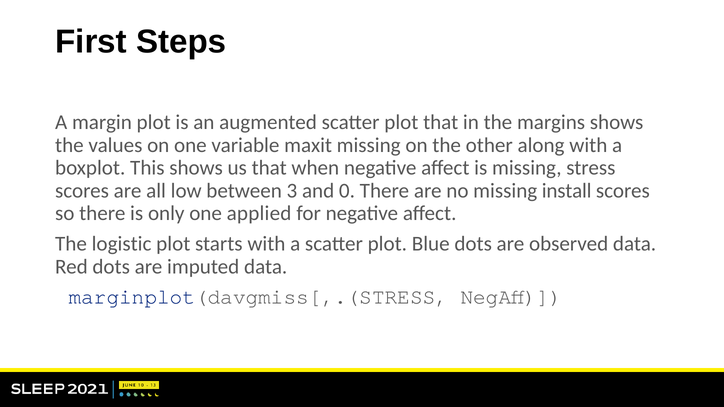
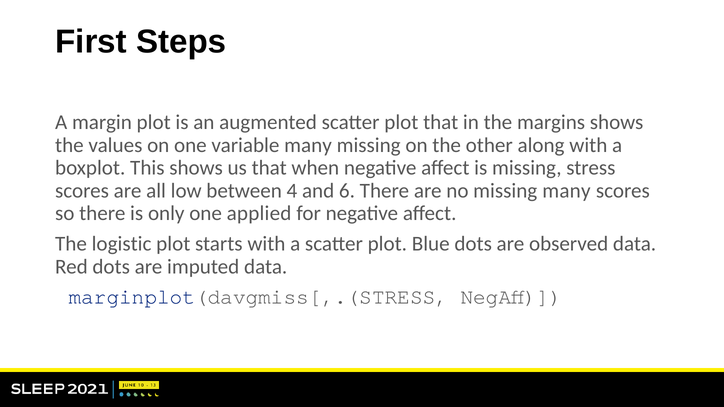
variable maxit: maxit -> many
3: 3 -> 4
0: 0 -> 6
missing install: install -> many
